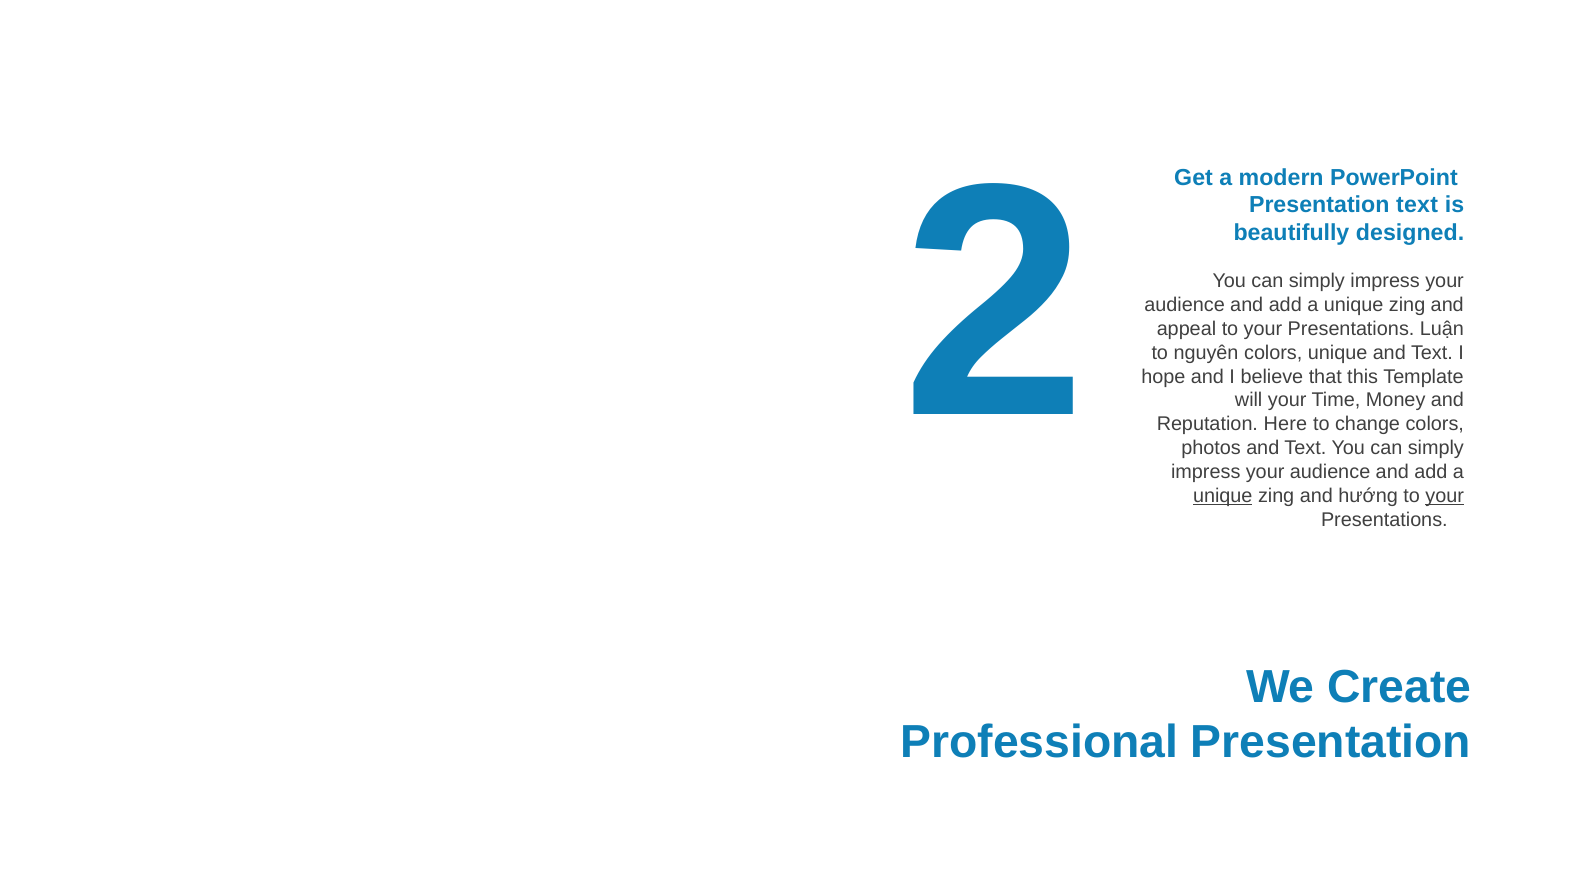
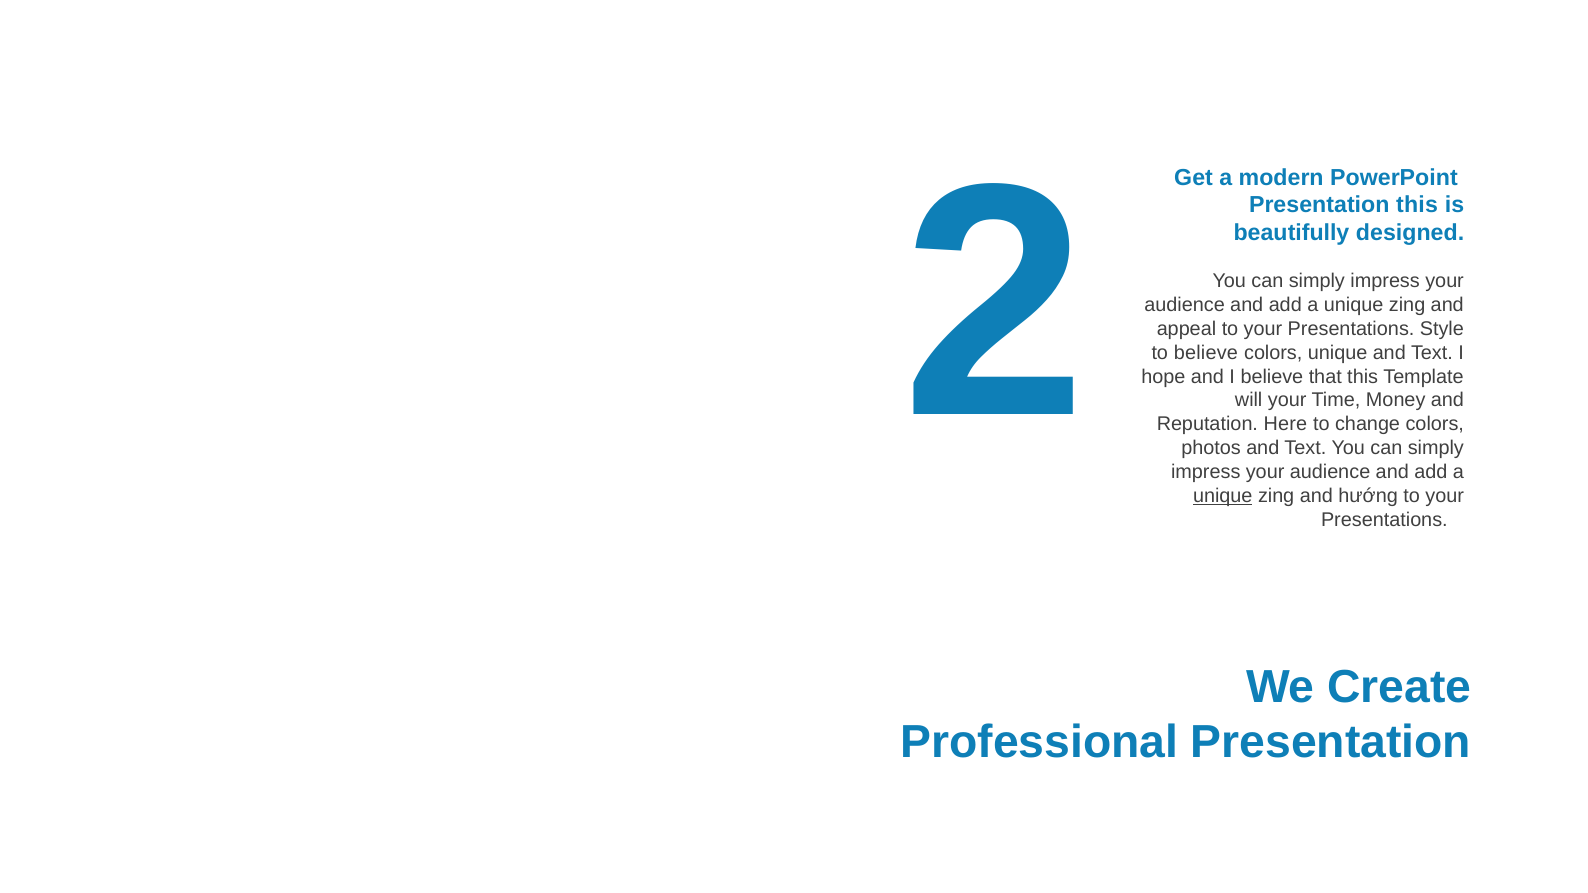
Presentation text: text -> this
Luận: Luận -> Style
to nguyên: nguyên -> believe
your at (1445, 496) underline: present -> none
